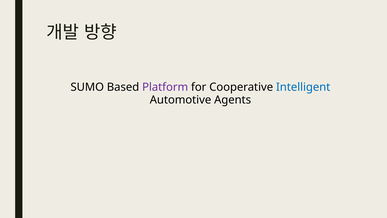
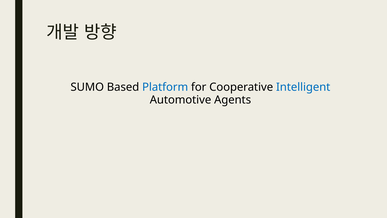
Platform colour: purple -> blue
